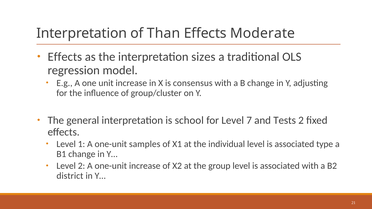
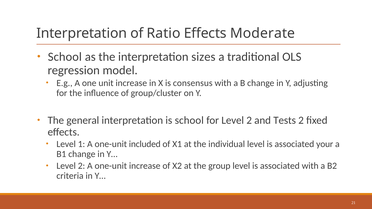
Than: Than -> Ratio
Effects at (65, 57): Effects -> School
for Level 7: 7 -> 2
samples: samples -> included
type: type -> your
district: district -> criteria
